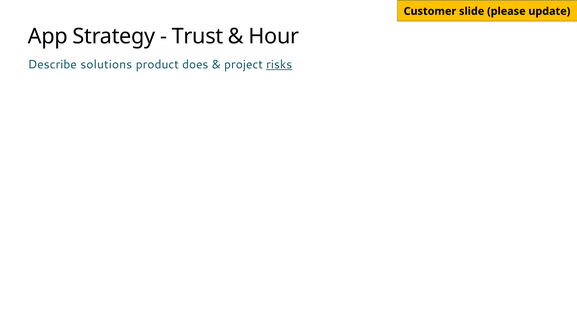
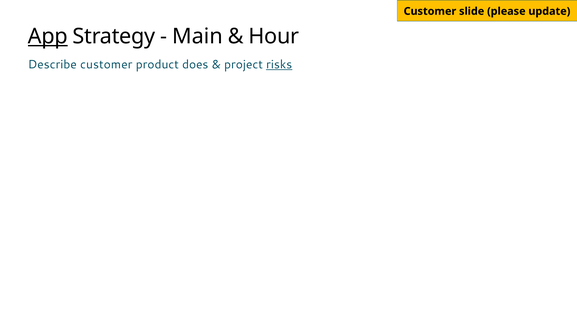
App underline: none -> present
Trust: Trust -> Main
Describe solutions: solutions -> customer
